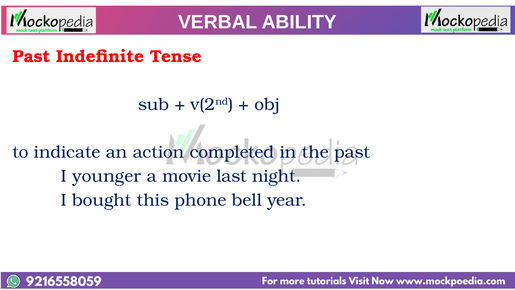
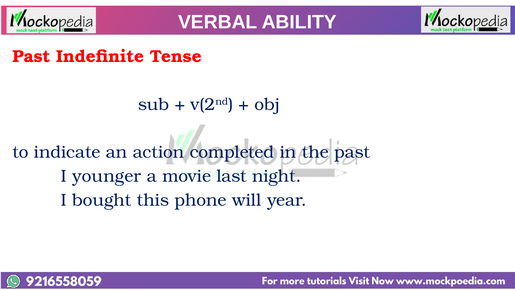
bell: bell -> will
